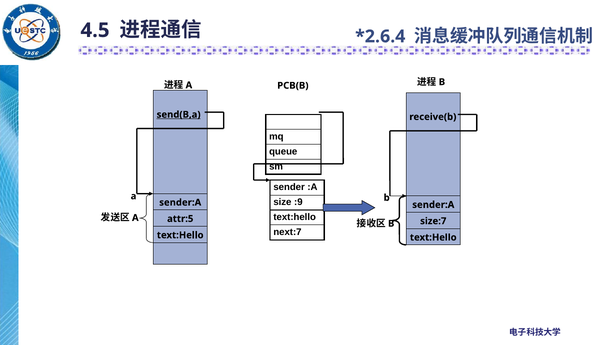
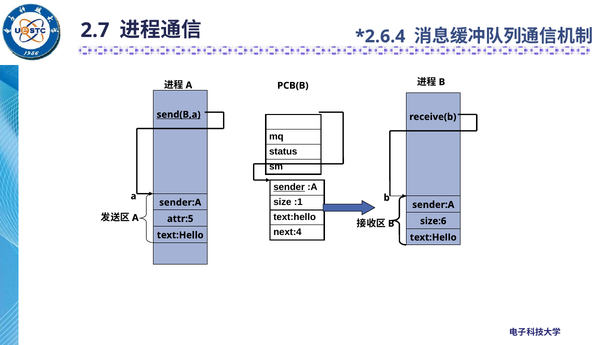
4.5: 4.5 -> 2.7
queue: queue -> status
sender underline: none -> present
:9: :9 -> :1
size:7: size:7 -> size:6
next:7: next:7 -> next:4
